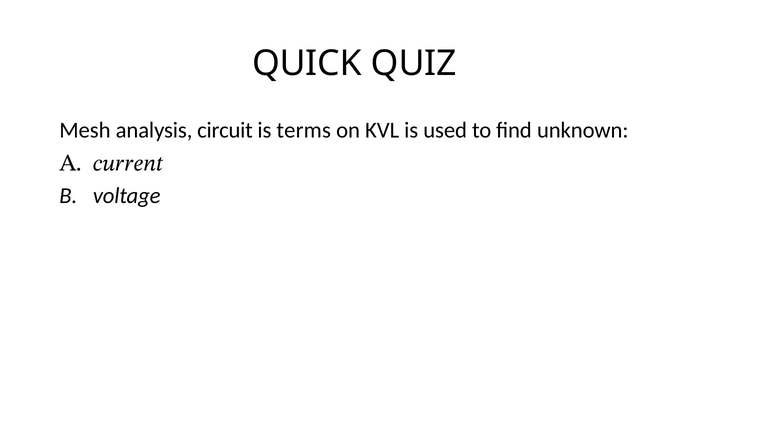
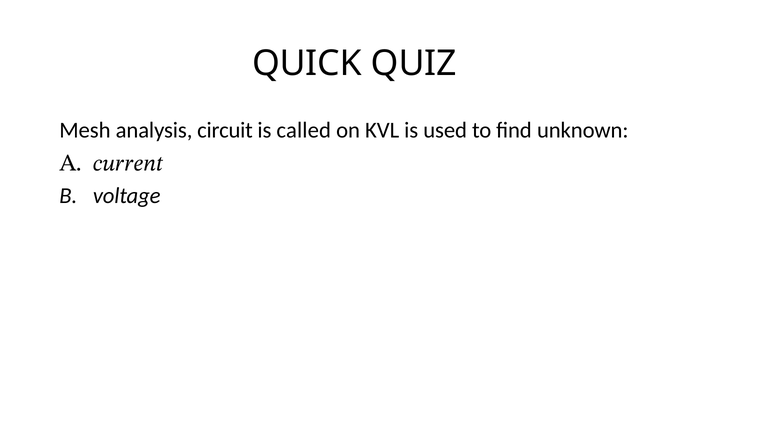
terms: terms -> called
